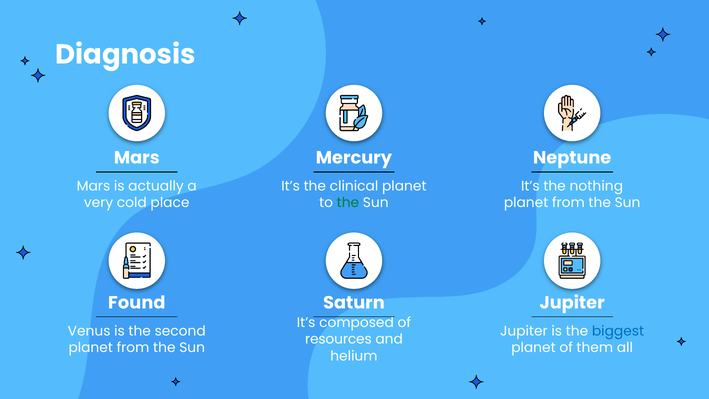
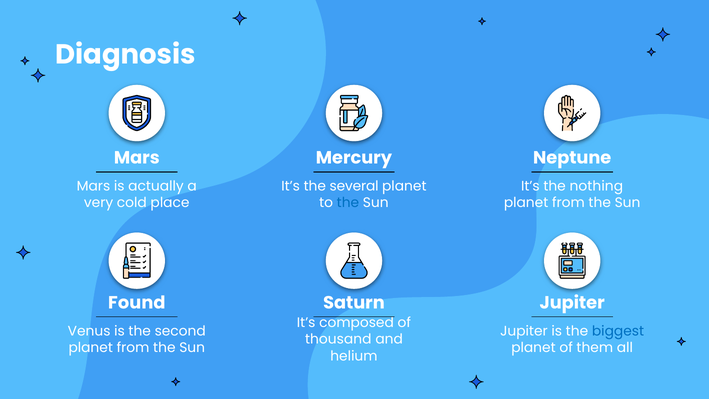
clinical: clinical -> several
the at (348, 203) colour: green -> blue
resources: resources -> thousand
